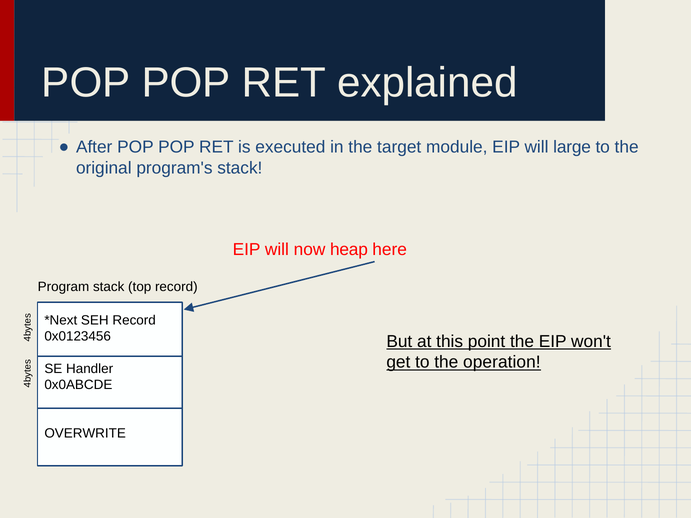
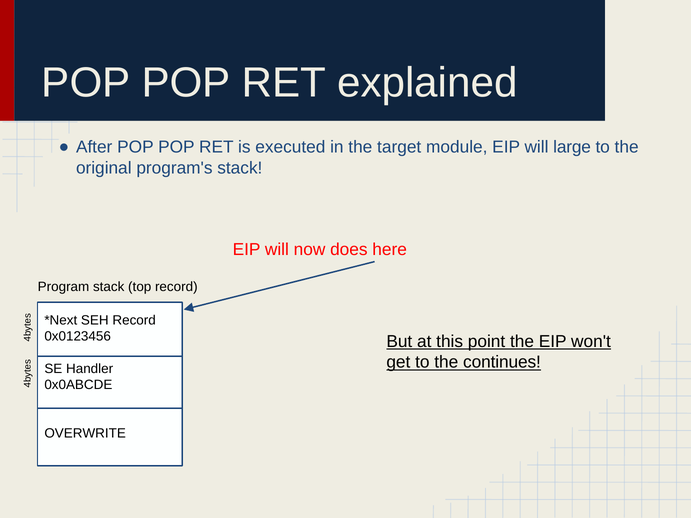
heap: heap -> does
operation: operation -> continues
